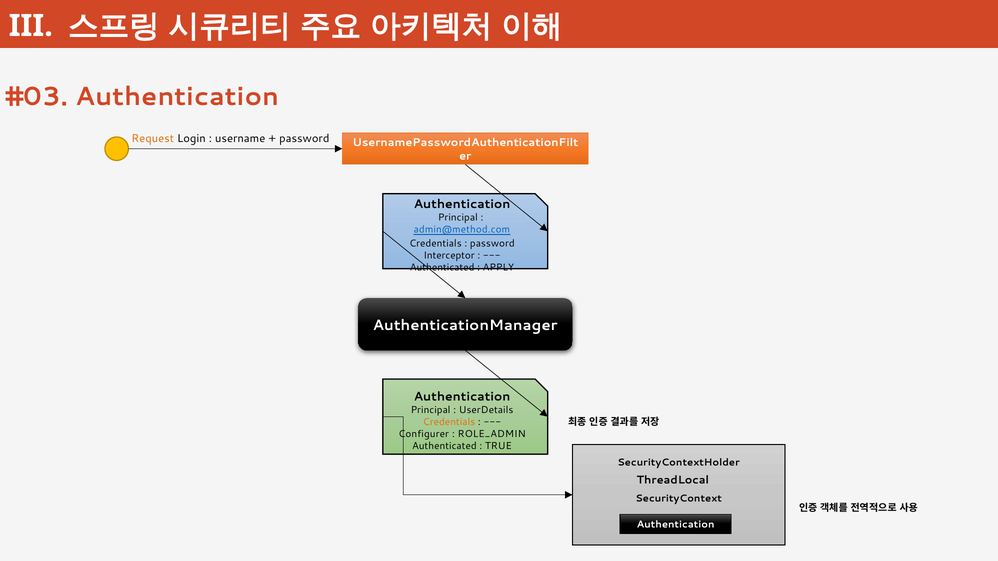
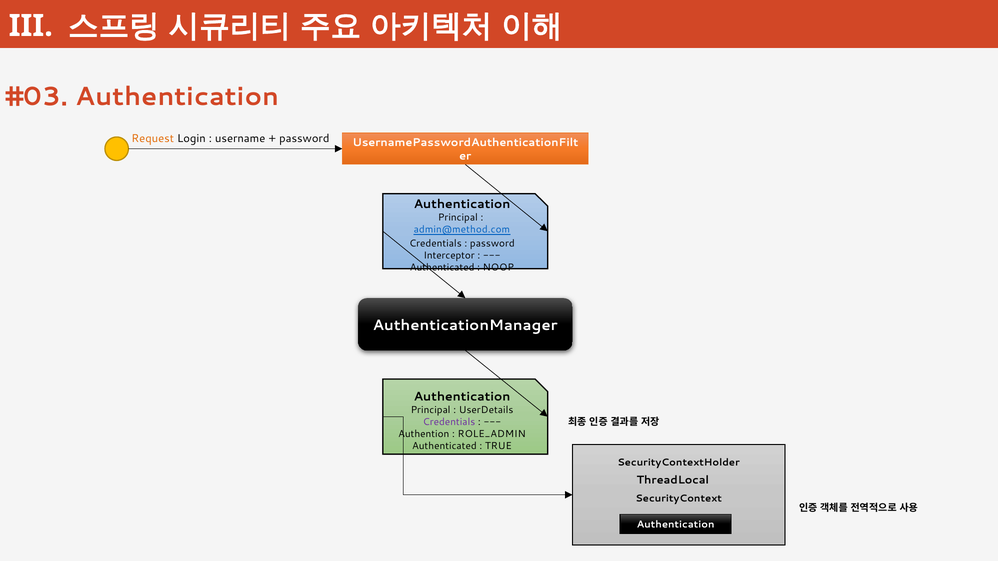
APPLY: APPLY -> NOOP
Credentials at (449, 422) colour: orange -> purple
Configurer: Configurer -> Authention
